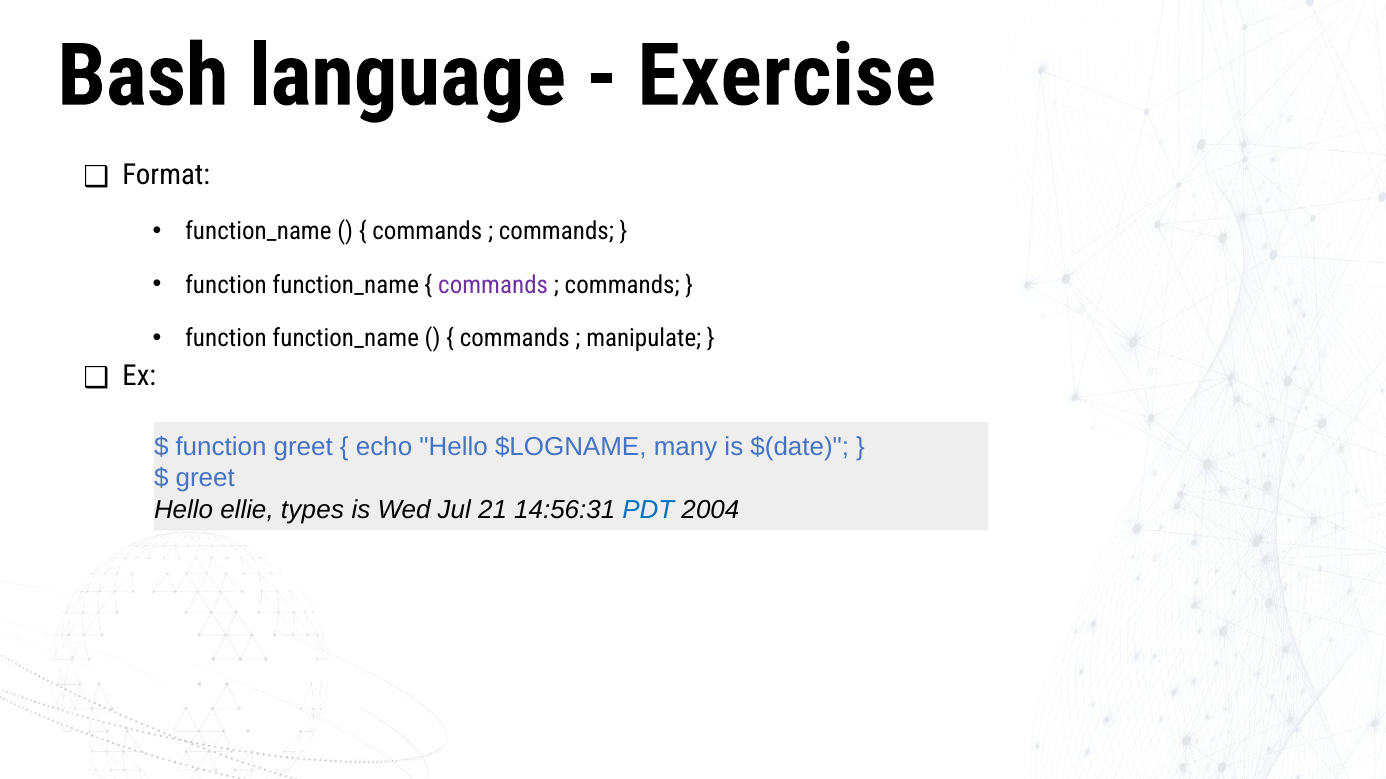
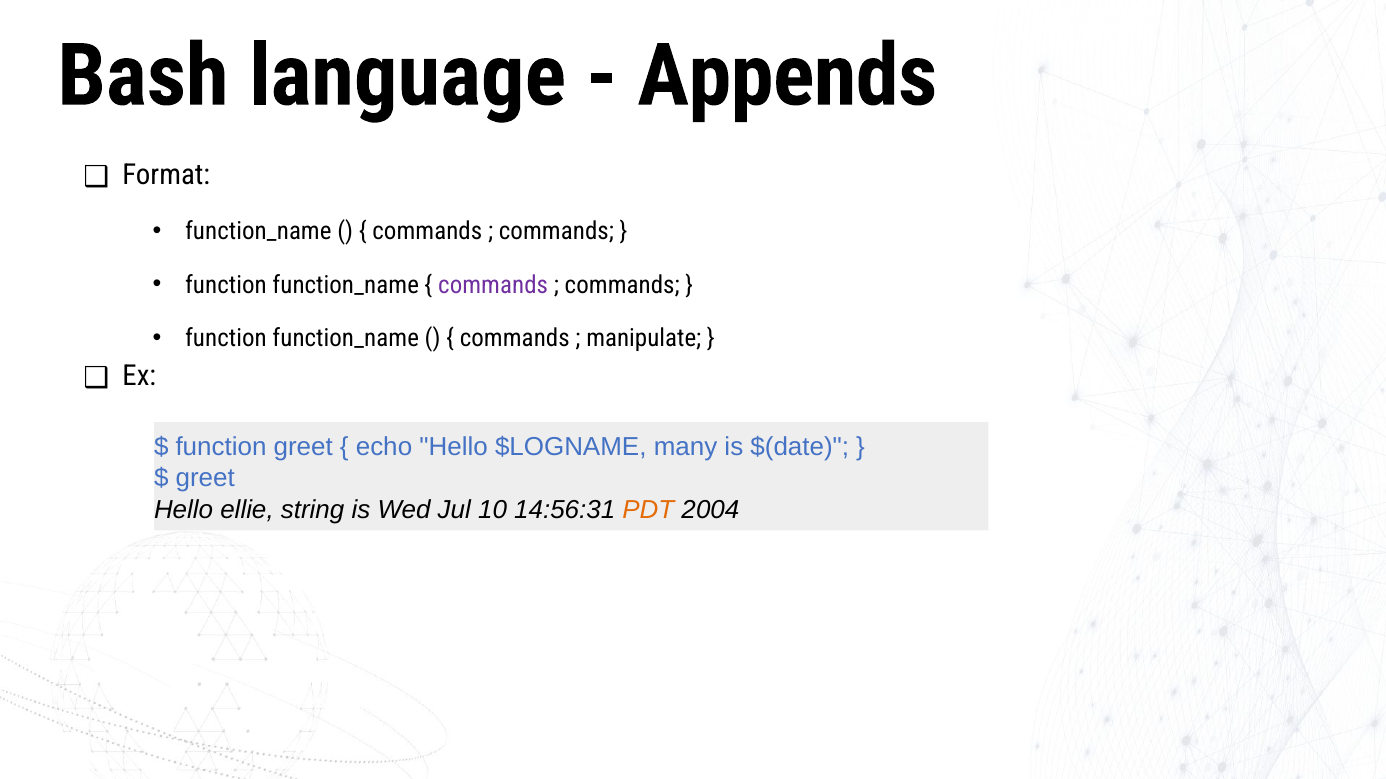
Exercise: Exercise -> Appends
types: types -> string
21: 21 -> 10
PDT colour: blue -> orange
